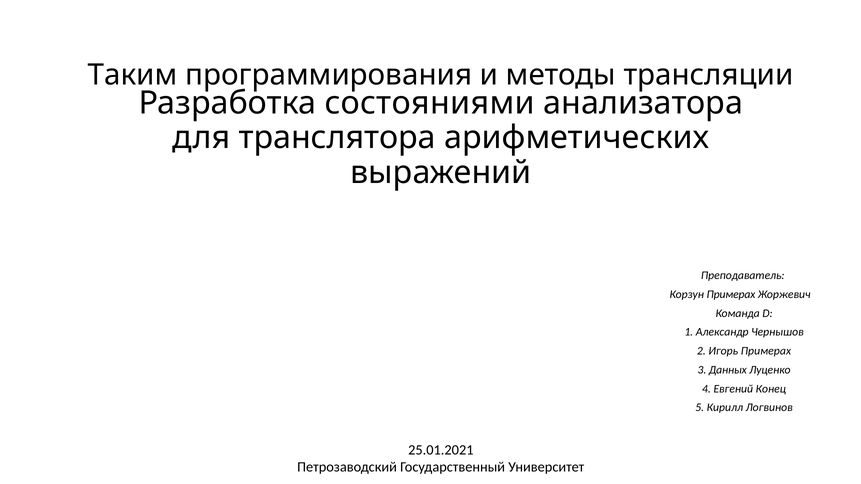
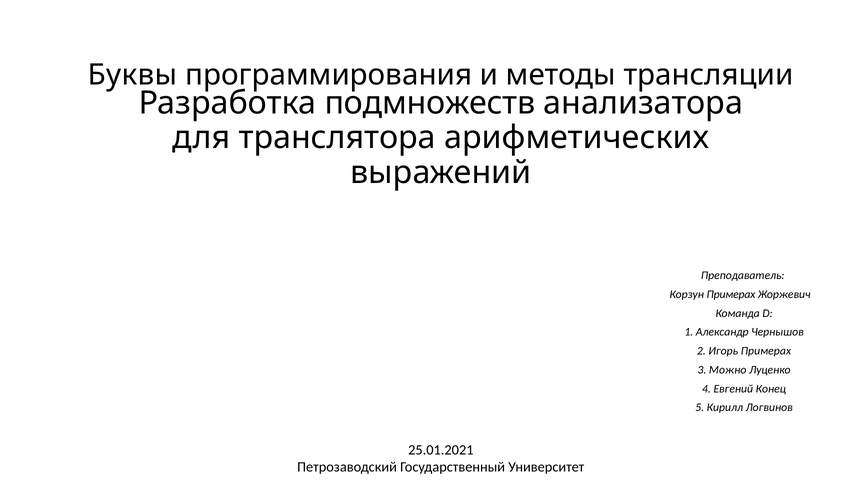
Таким: Таким -> Буквы
состояниями: состояниями -> подмножеств
Данных: Данных -> Можно
